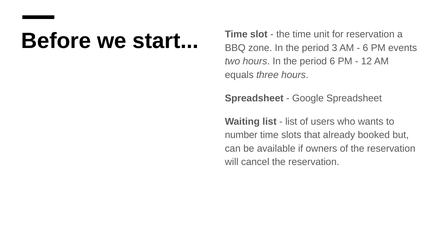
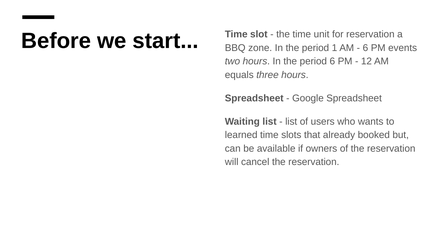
3: 3 -> 1
number: number -> learned
